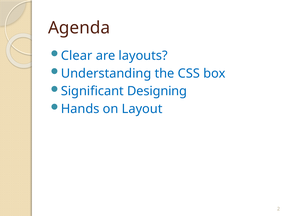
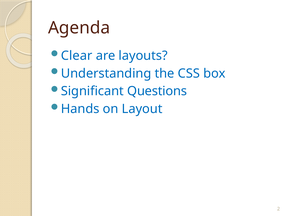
Designing: Designing -> Questions
